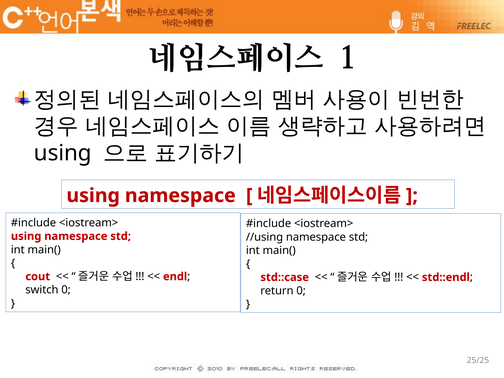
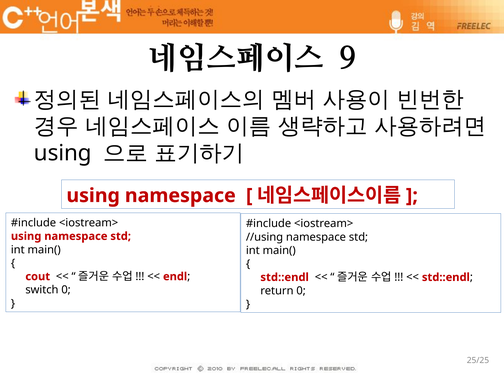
1: 1 -> 9
std::case at (285, 277): std::case -> std::endl
